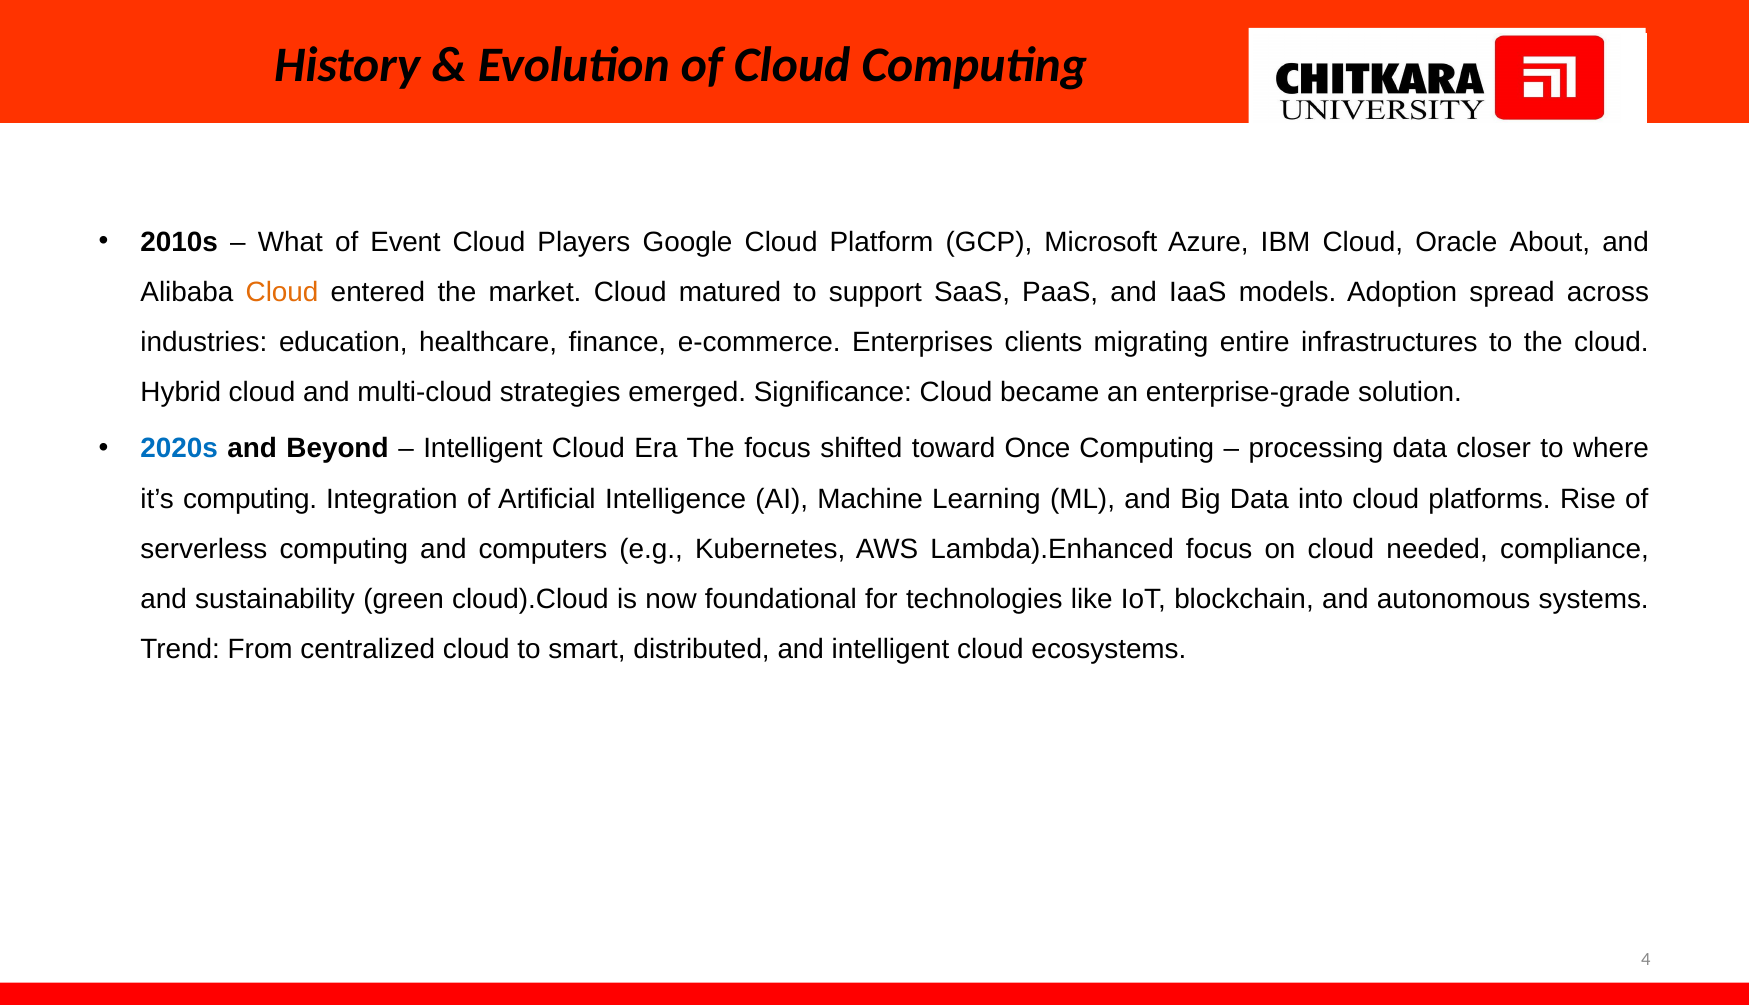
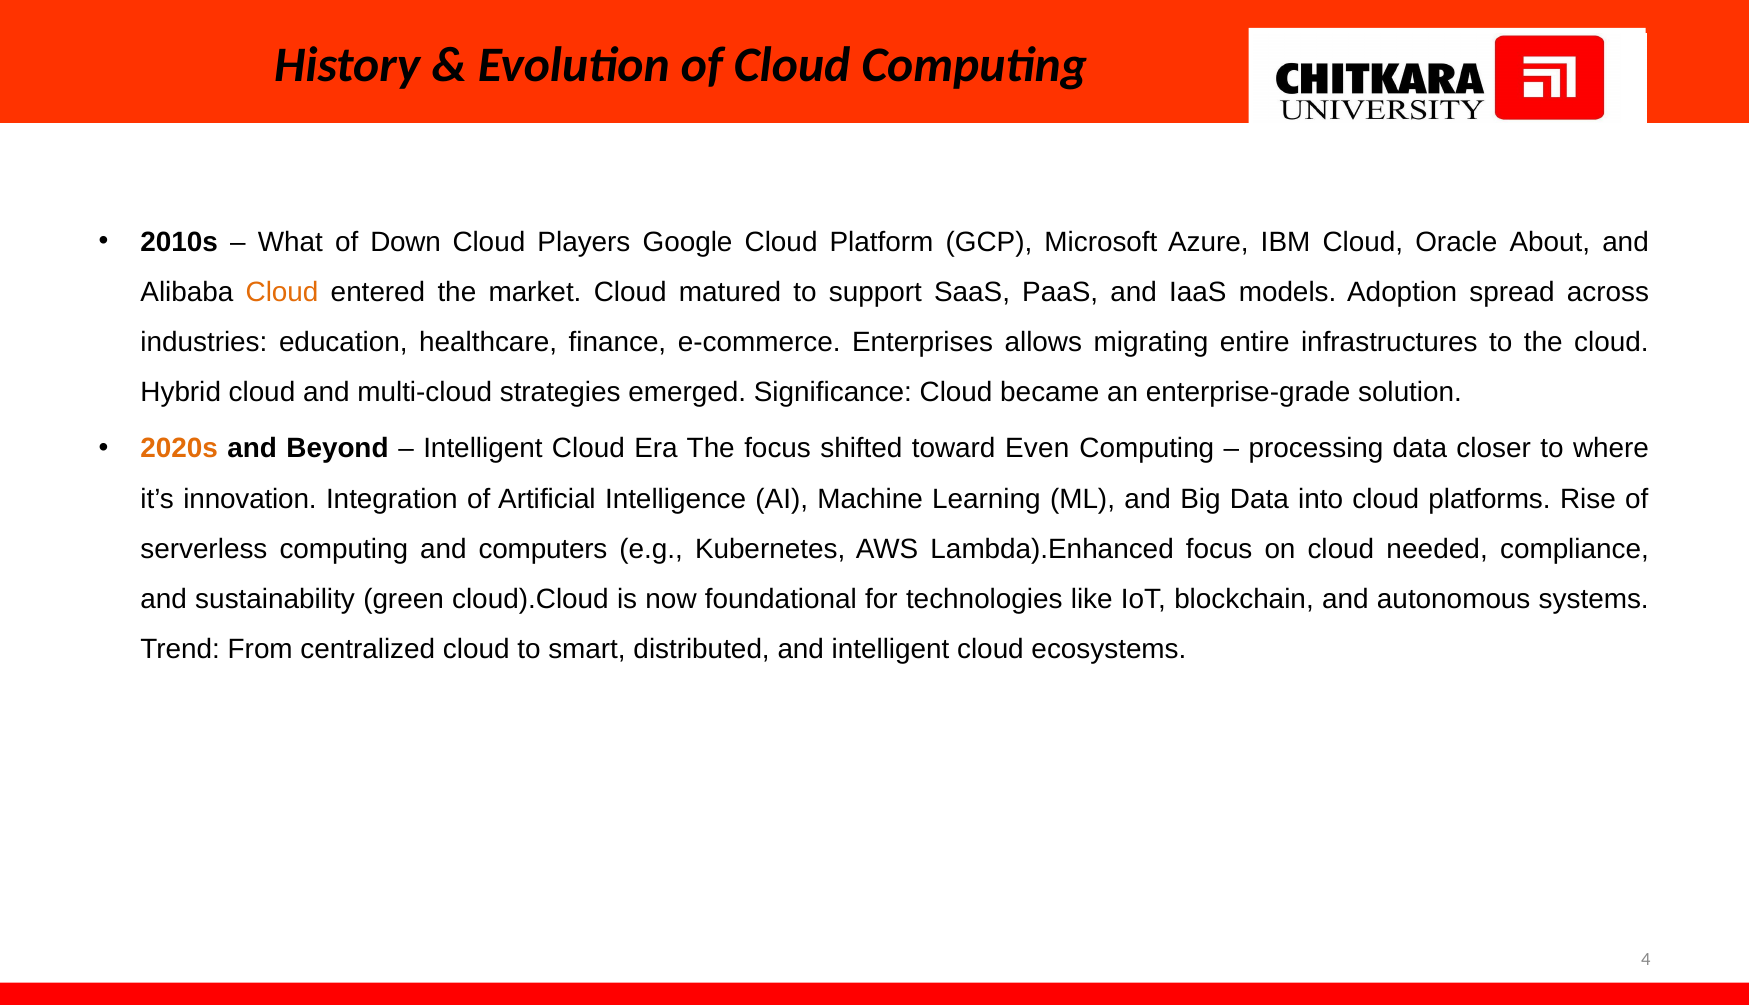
Event: Event -> Down
clients: clients -> allows
2020s colour: blue -> orange
Once: Once -> Even
it’s computing: computing -> innovation
